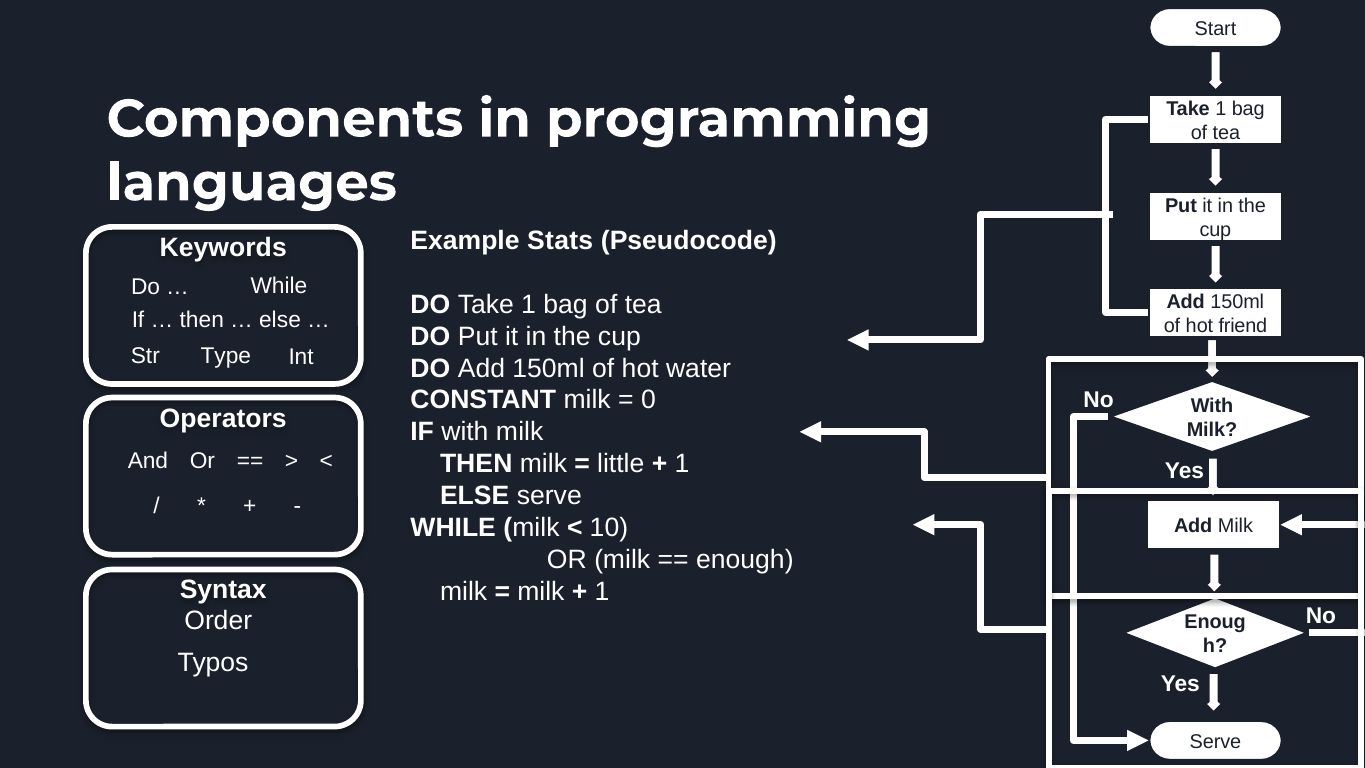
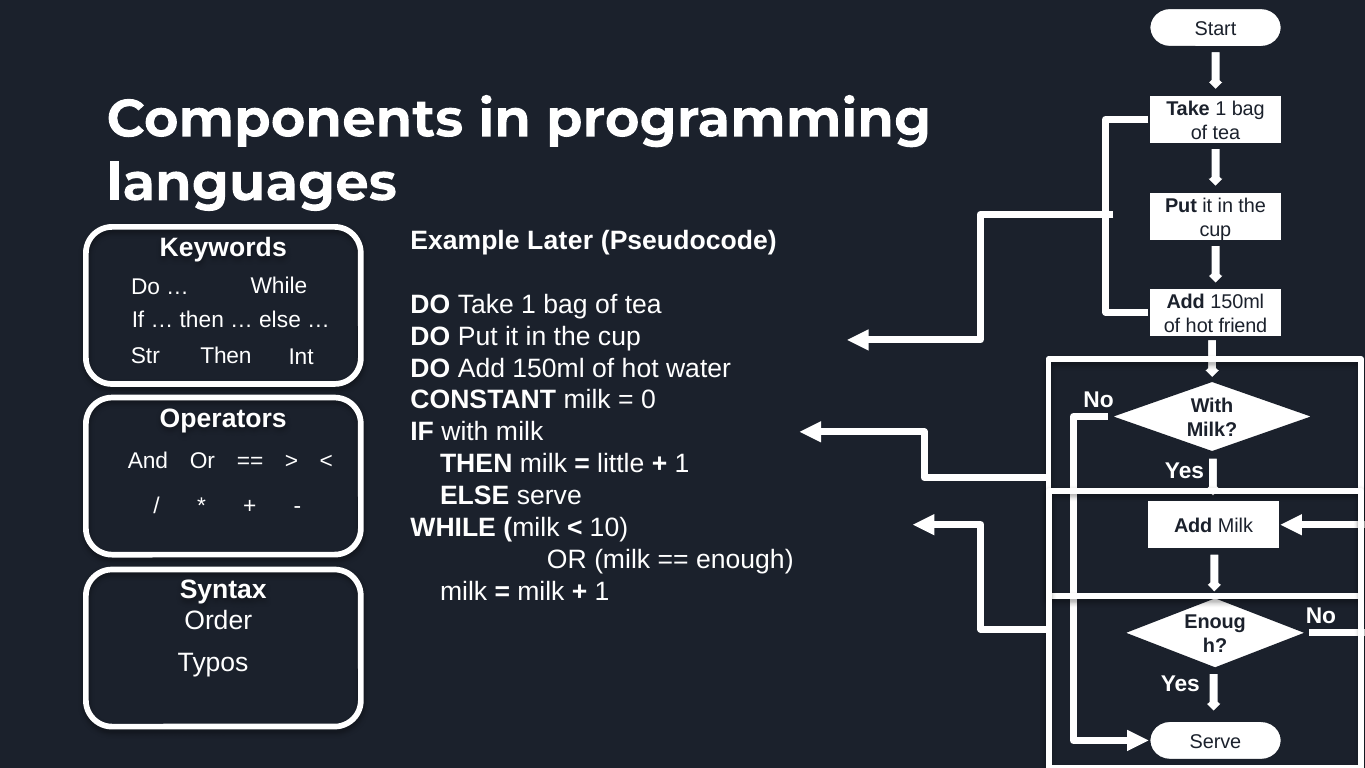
Stats: Stats -> Later
Str Type: Type -> Then
